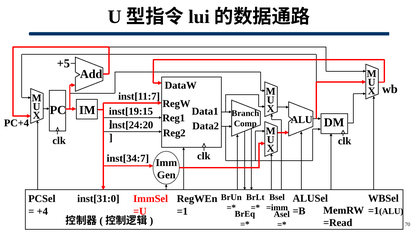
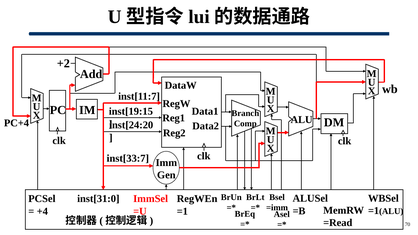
+5: +5 -> +2
inst[34:7: inst[34:7 -> inst[33:7
